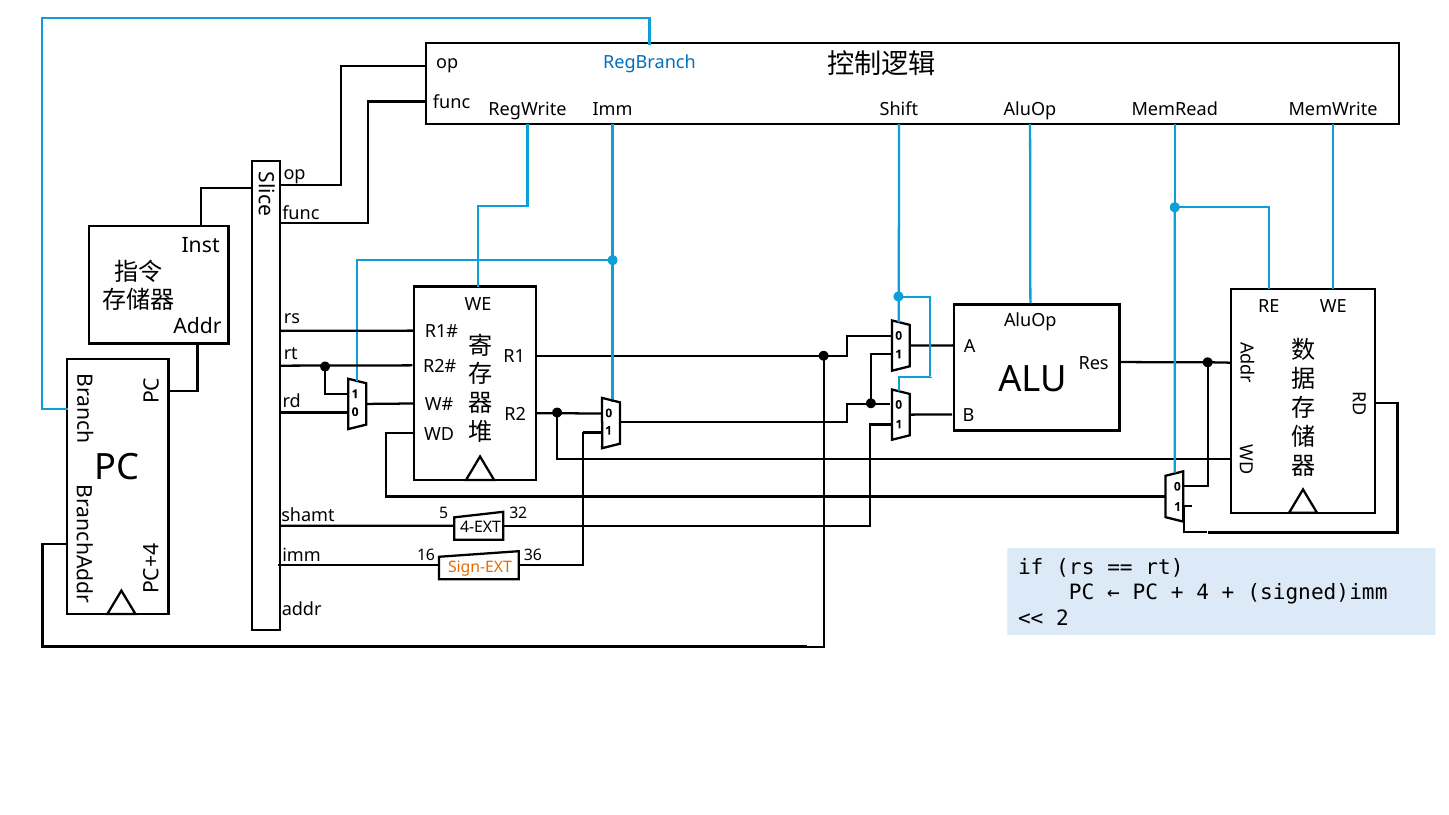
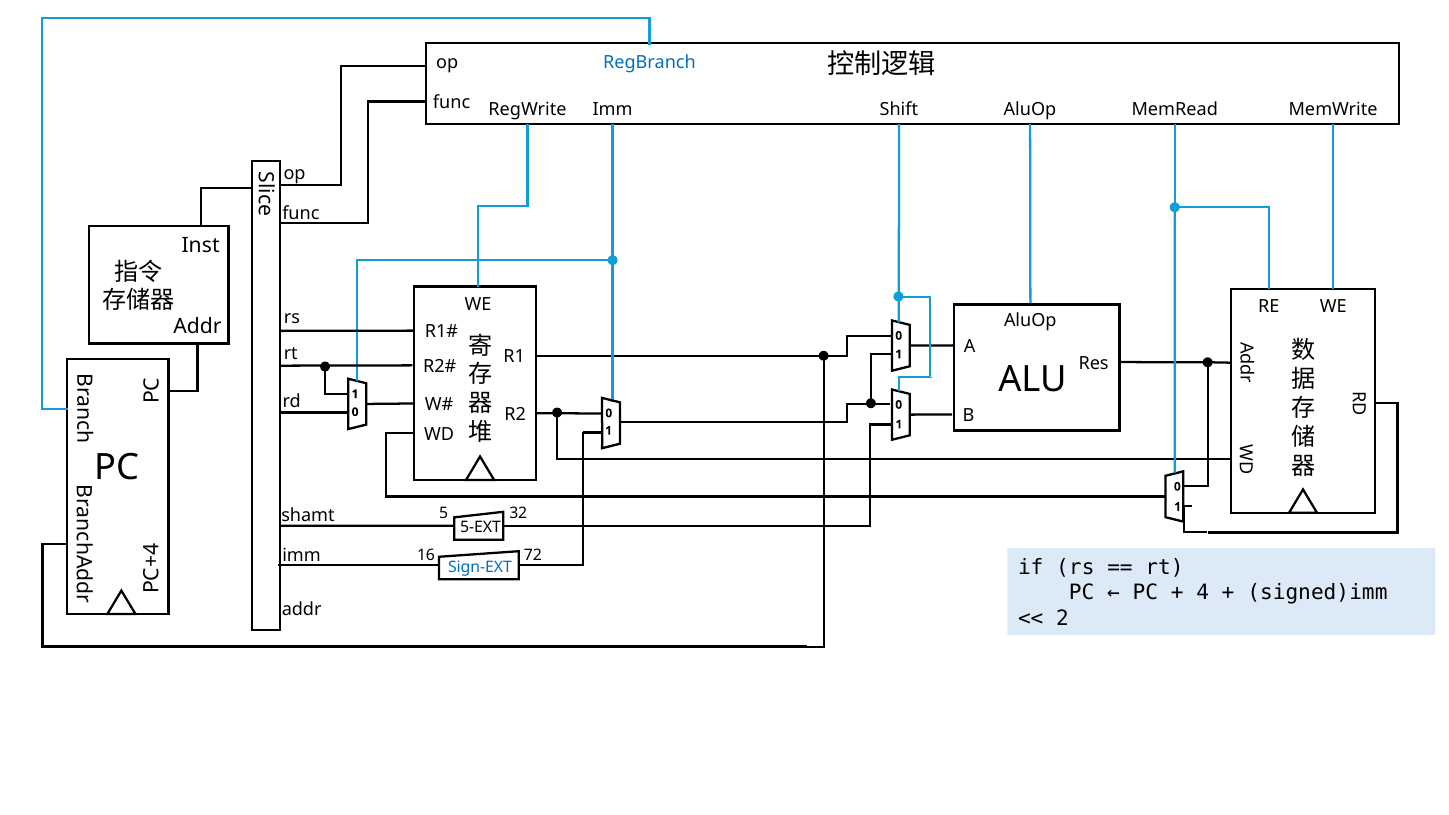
4-EXT: 4-EXT -> 5-EXT
36: 36 -> 72
Sign-EXT colour: orange -> blue
